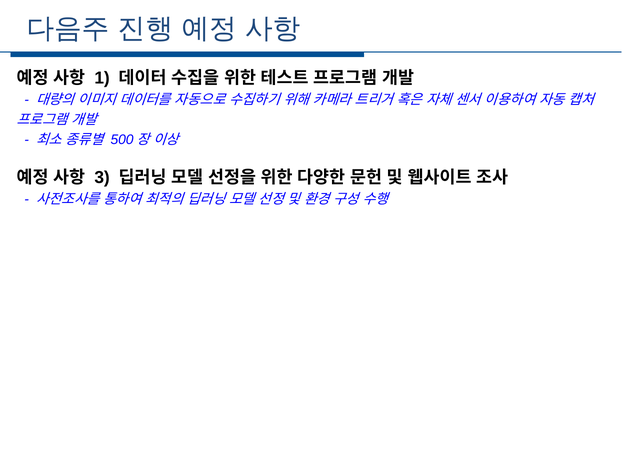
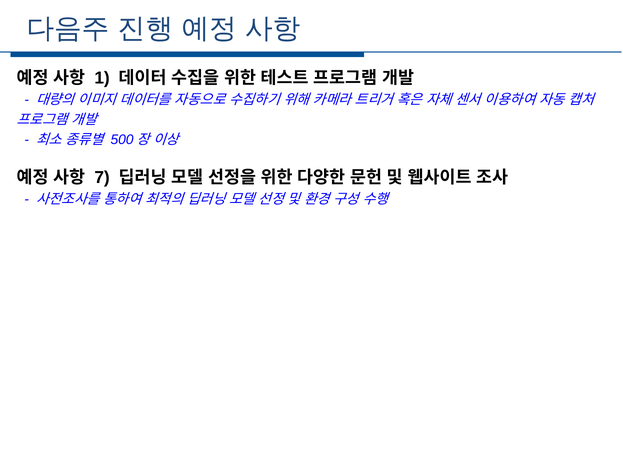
3: 3 -> 7
